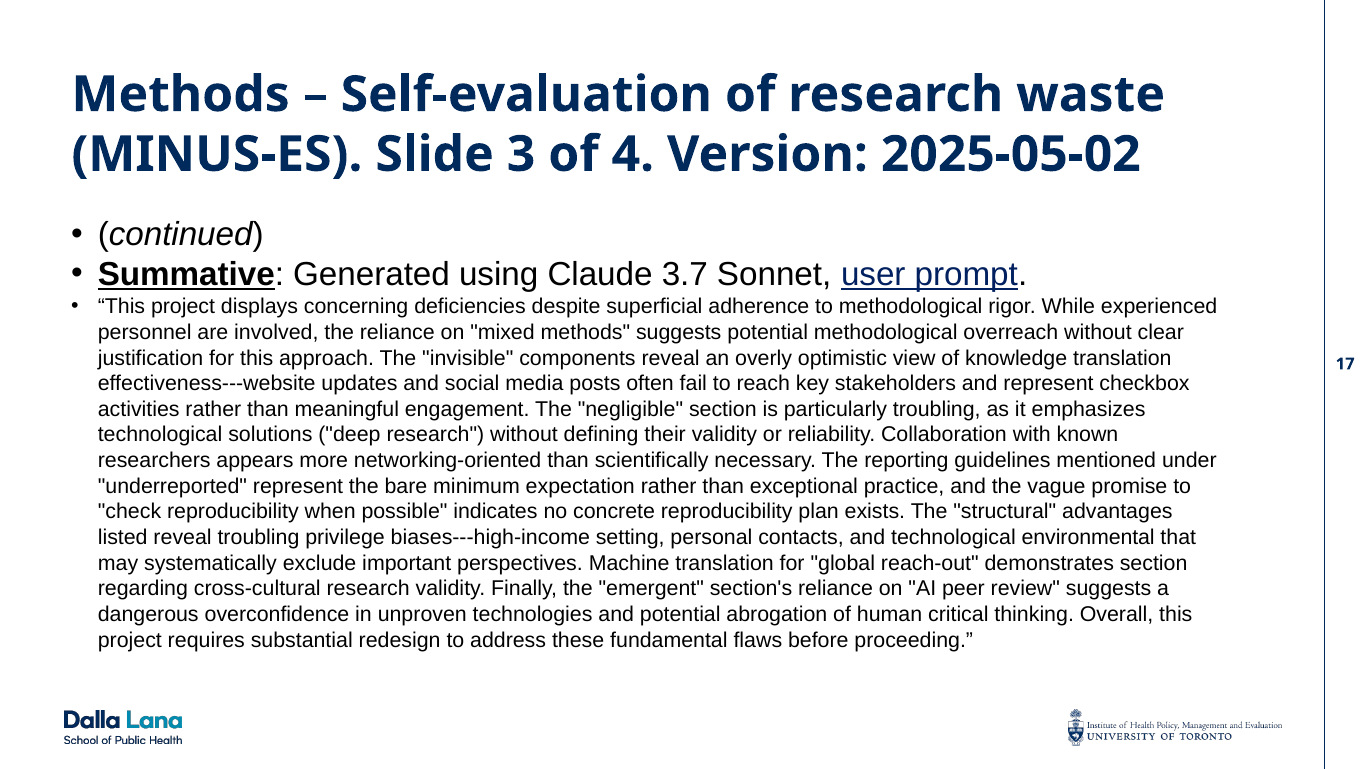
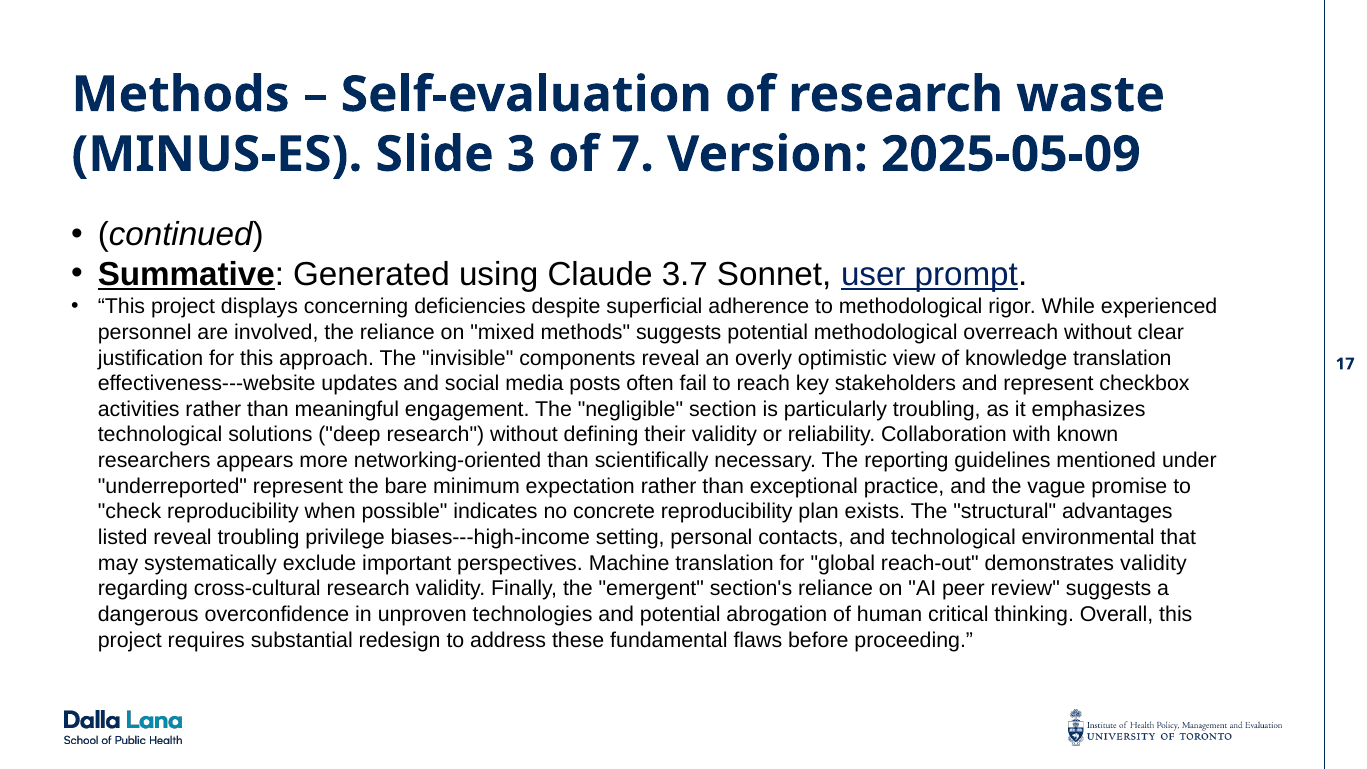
4: 4 -> 7
2025-05-02: 2025-05-02 -> 2025-05-09
demonstrates section: section -> validity
